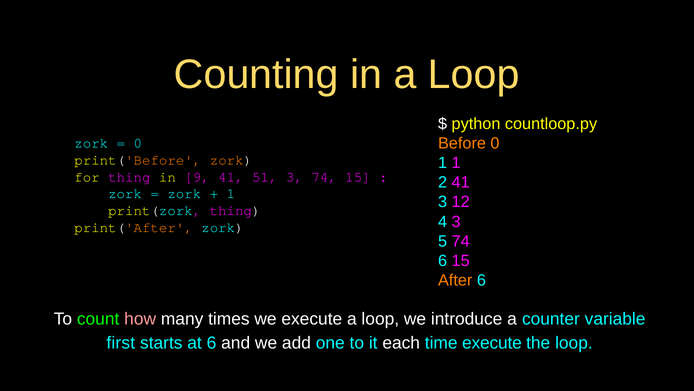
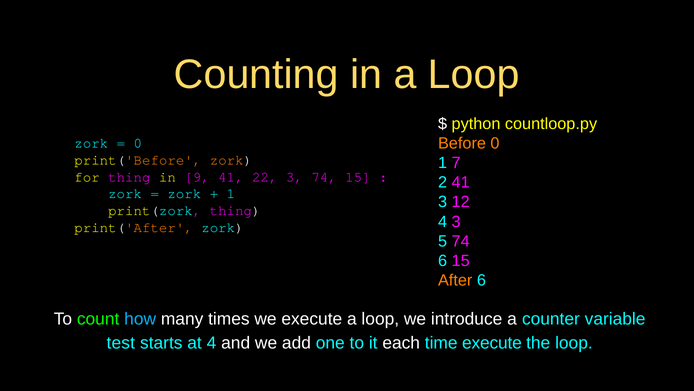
1 1: 1 -> 7
51: 51 -> 22
how colour: pink -> light blue
first: first -> test
at 6: 6 -> 4
